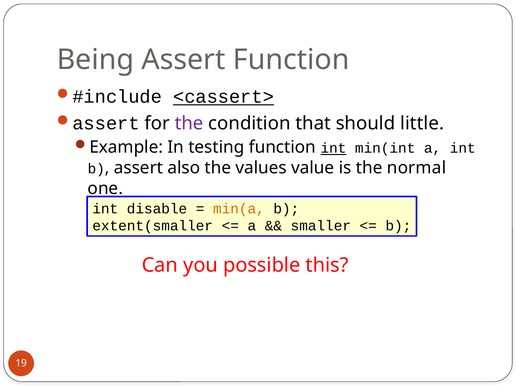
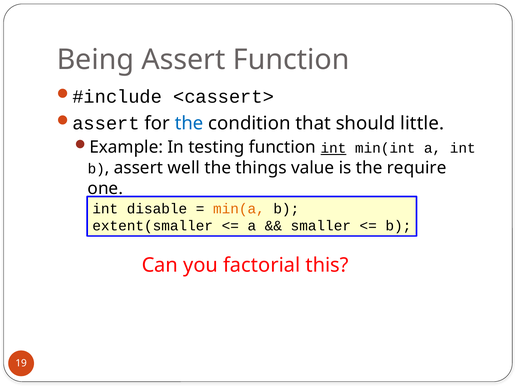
<cassert> underline: present -> none
the at (189, 123) colour: purple -> blue
also: also -> well
values: values -> things
normal: normal -> require
possible: possible -> factorial
